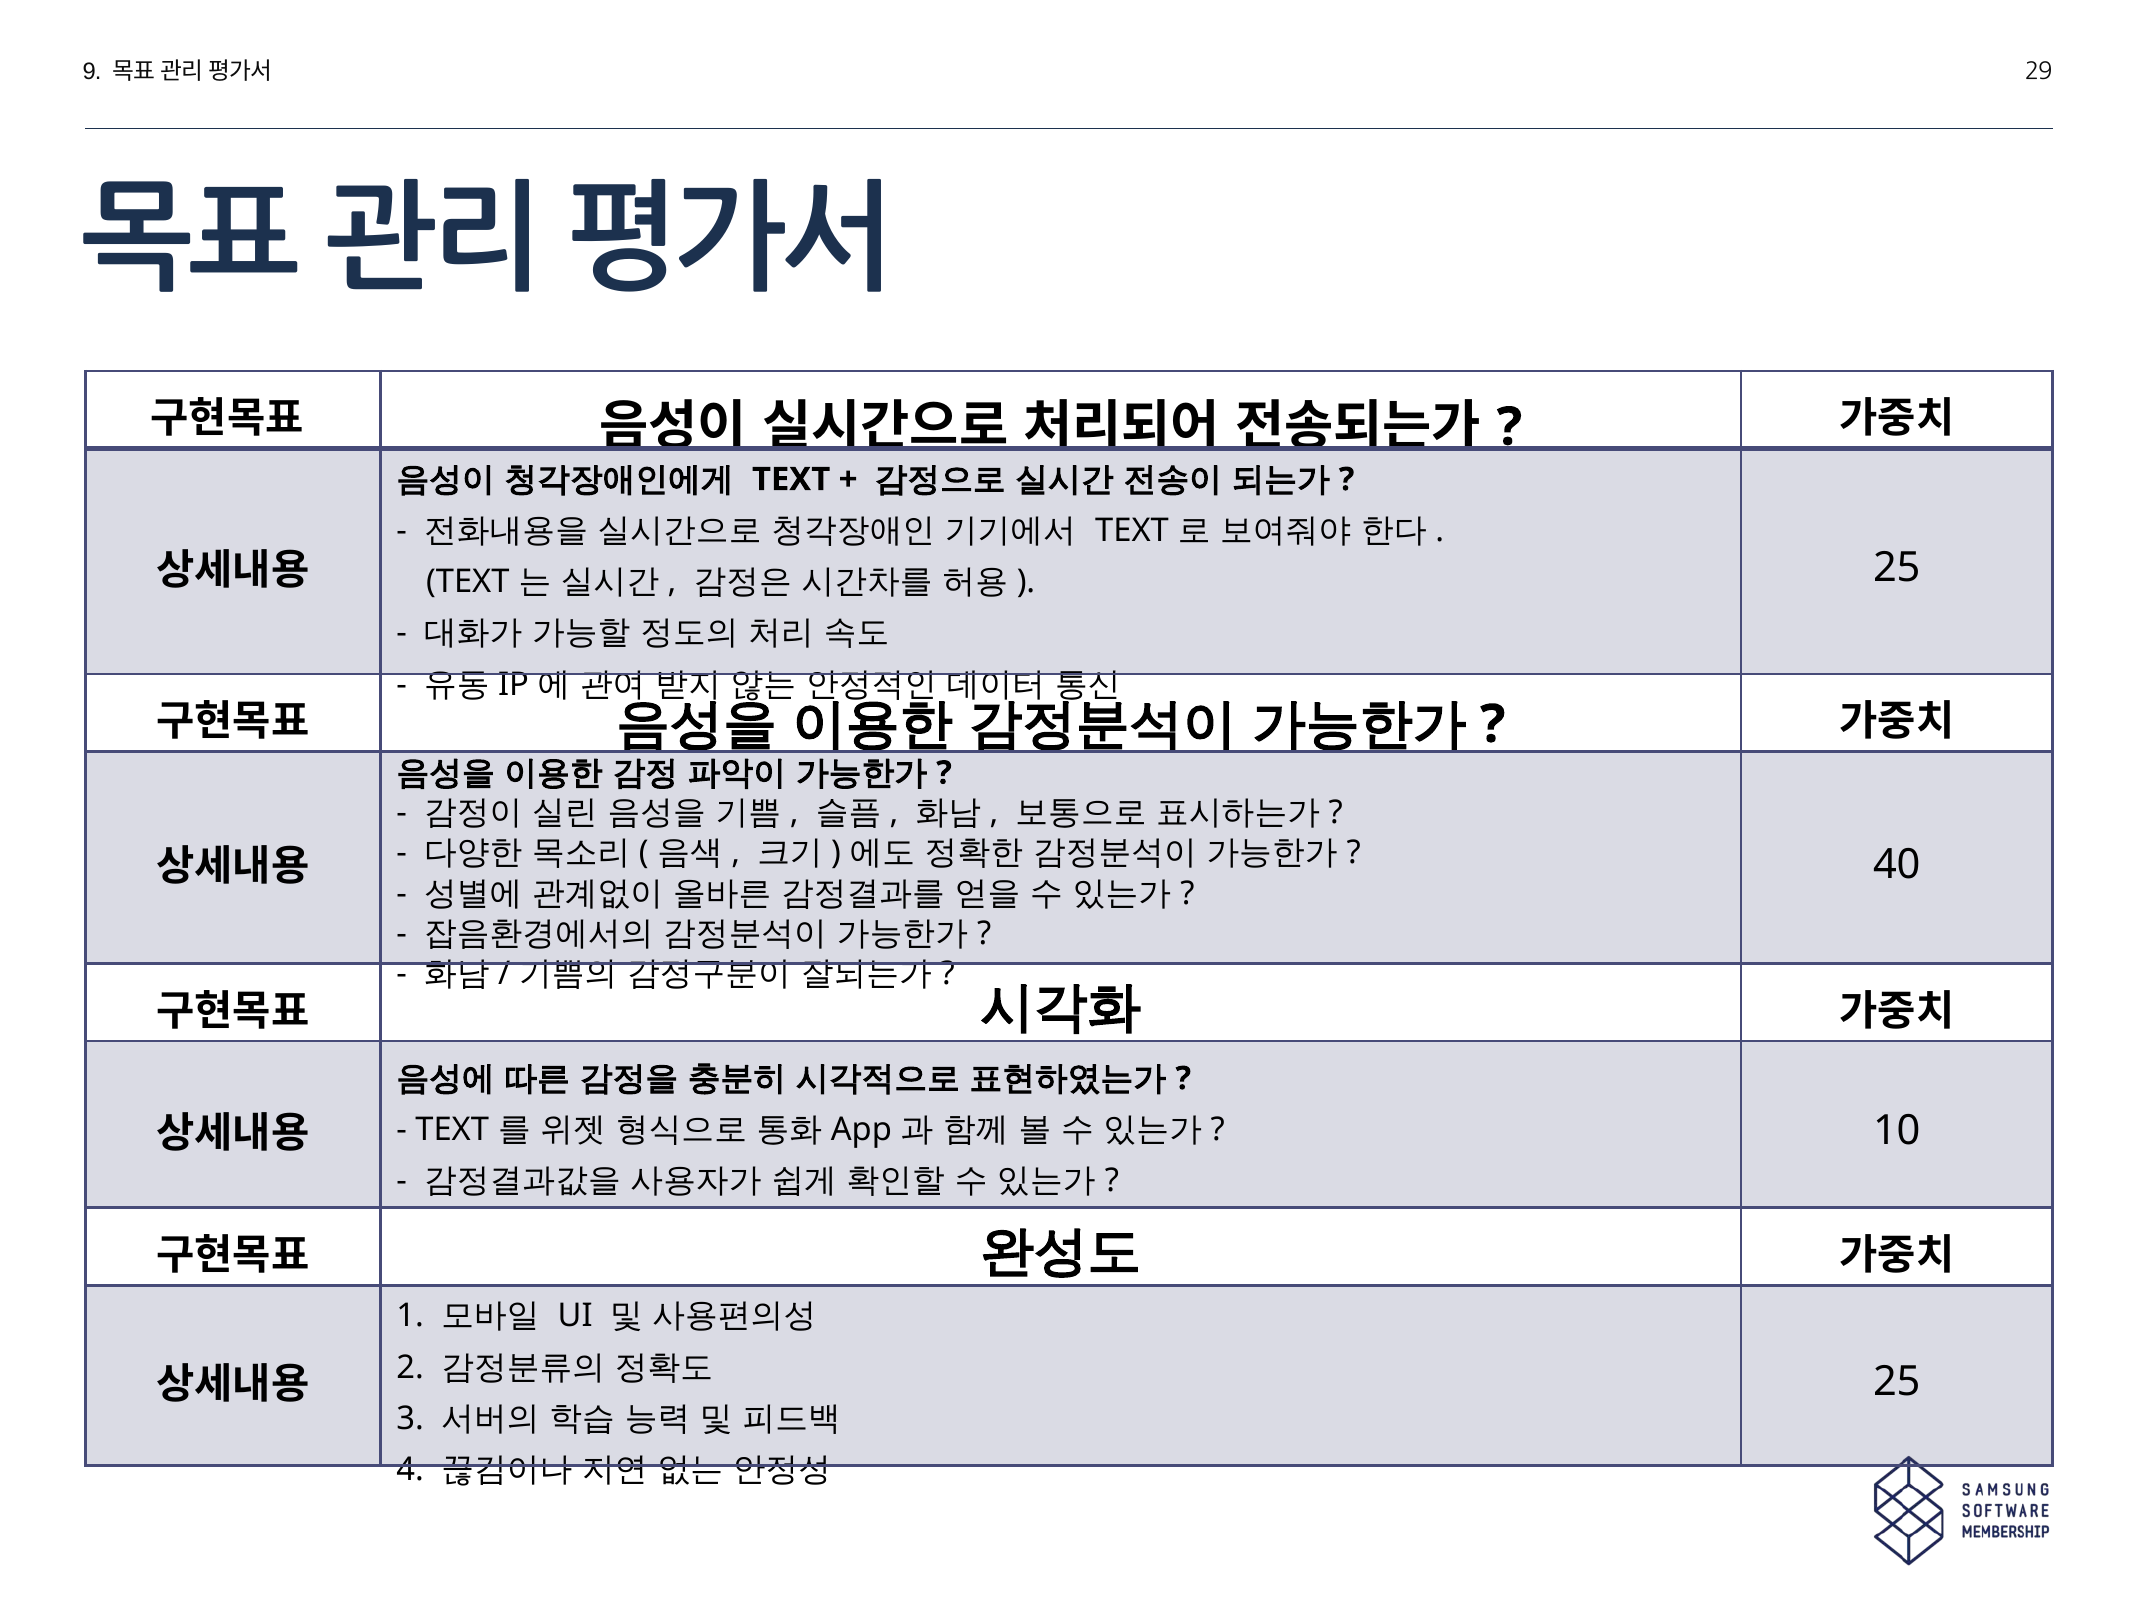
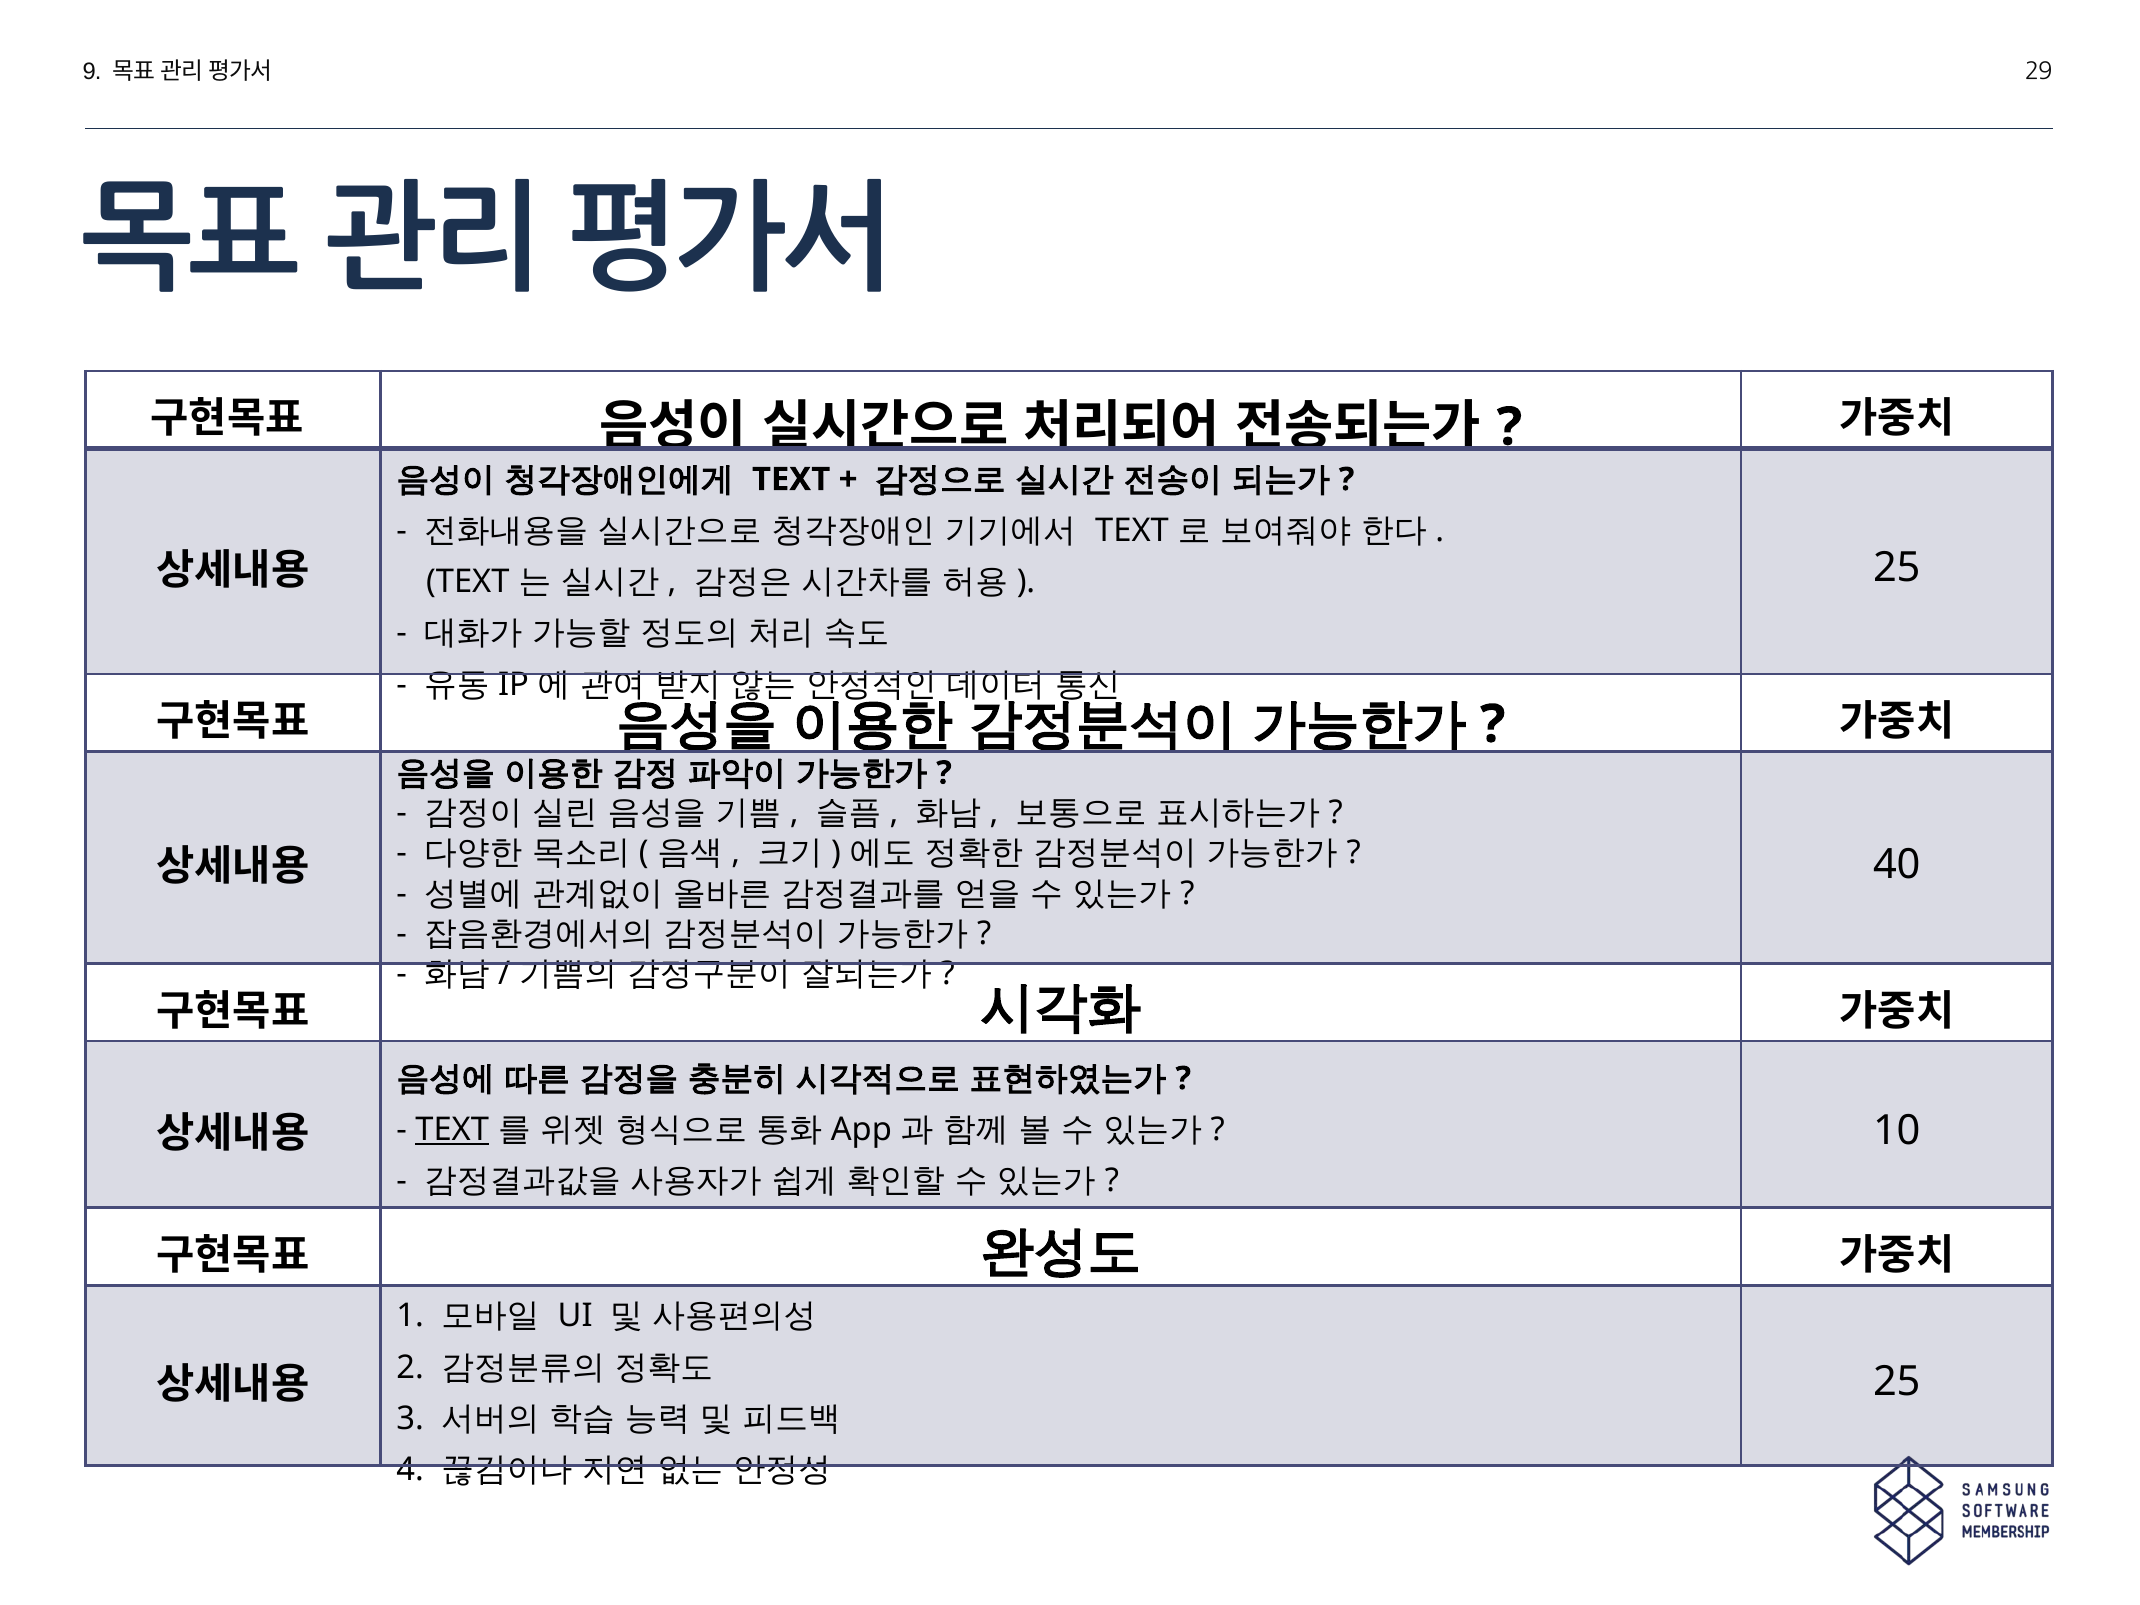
TEXT at (452, 1130) underline: none -> present
